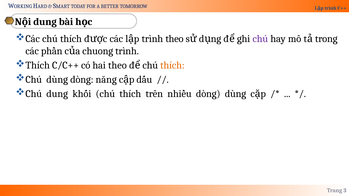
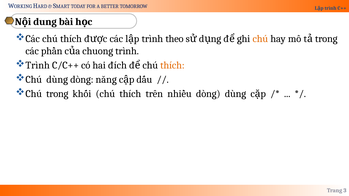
chú at (260, 39) colour: purple -> orange
Thích at (38, 65): Thích -> Trình
hai theo: theo -> đích
Chú dung: dung -> trong
